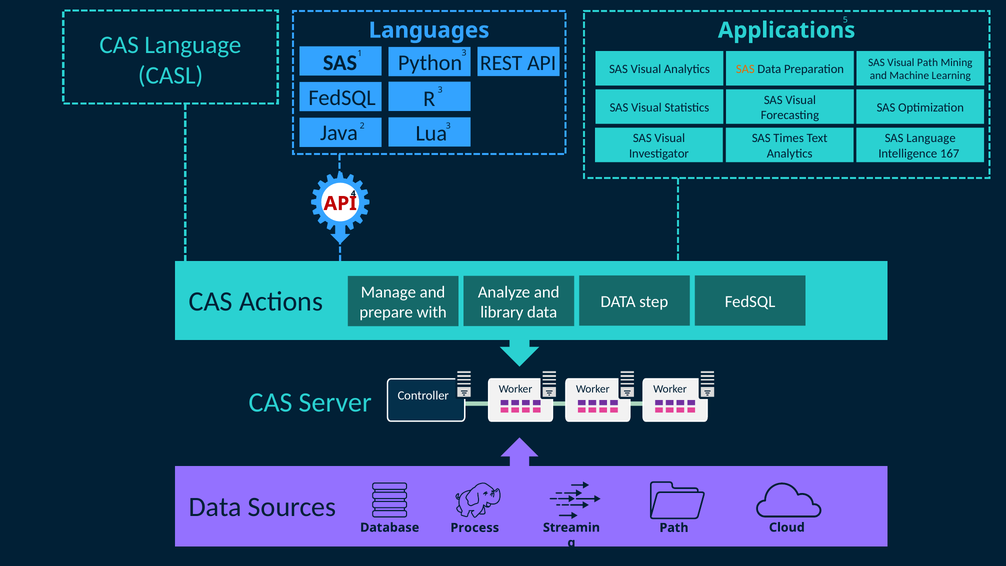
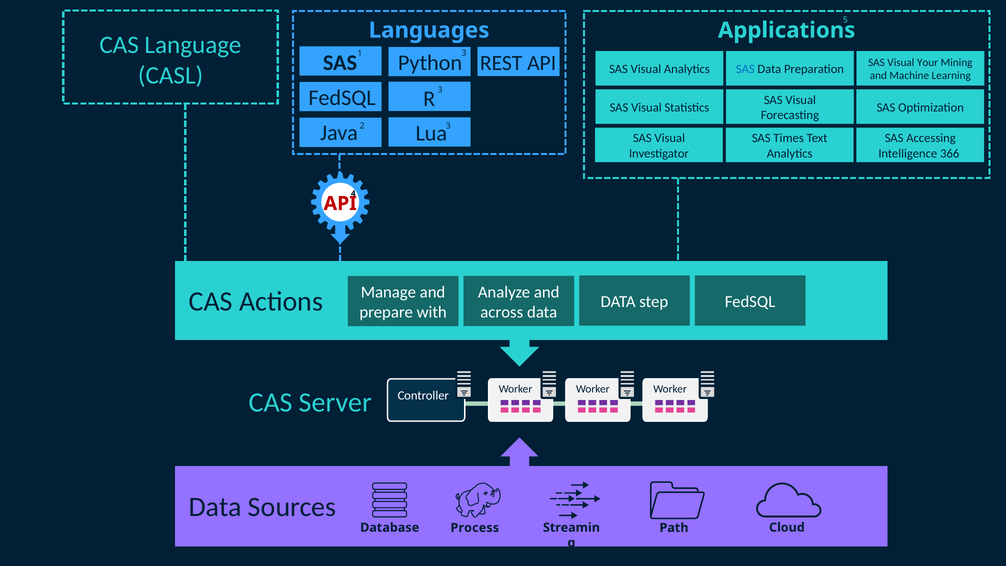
Visual Path: Path -> Your
SAS at (745, 69) colour: orange -> blue
SAS Language: Language -> Accessing
167: 167 -> 366
library: library -> across
